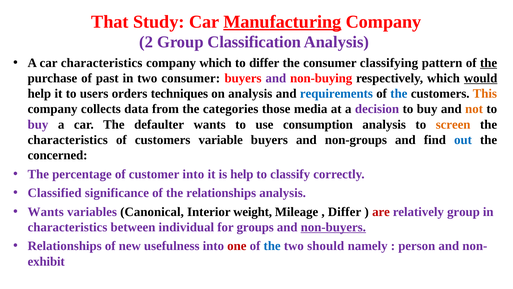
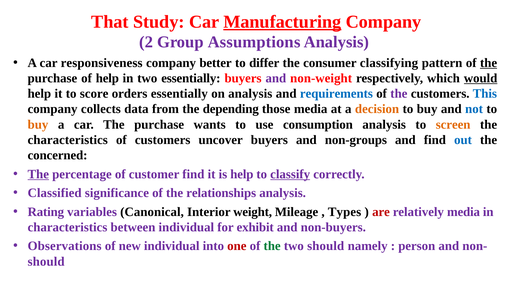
Classification: Classification -> Assumptions
car characteristics: characteristics -> responsiveness
company which: which -> better
of past: past -> help
two consumer: consumer -> essentially
non-buying: non-buying -> non-weight
users: users -> score
orders techniques: techniques -> essentially
the at (399, 94) colour: blue -> purple
This colour: orange -> blue
categories: categories -> depending
decision colour: purple -> orange
not colour: orange -> blue
buy at (38, 124) colour: purple -> orange
car The defaulter: defaulter -> purchase
variable: variable -> uncover
The at (38, 174) underline: none -> present
customer into: into -> find
classify underline: none -> present
Wants at (46, 212): Wants -> Rating
Differ at (345, 212): Differ -> Types
relatively group: group -> media
groups: groups -> exhibit
non-buyers underline: present -> none
Relationships at (65, 246): Relationships -> Observations
new usefulness: usefulness -> individual
the at (272, 246) colour: blue -> green
exhibit at (46, 261): exhibit -> should
